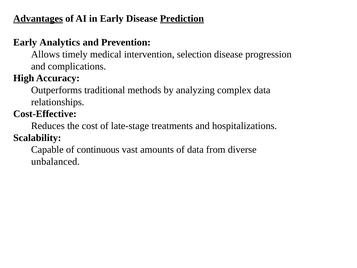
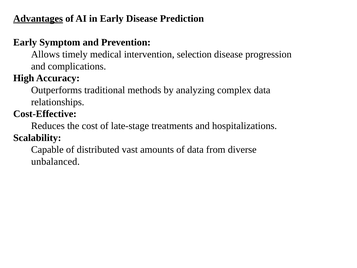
Prediction underline: present -> none
Analytics: Analytics -> Symptom
continuous: continuous -> distributed
